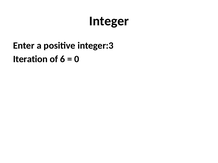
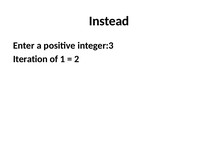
Integer: Integer -> Instead
6: 6 -> 1
0: 0 -> 2
